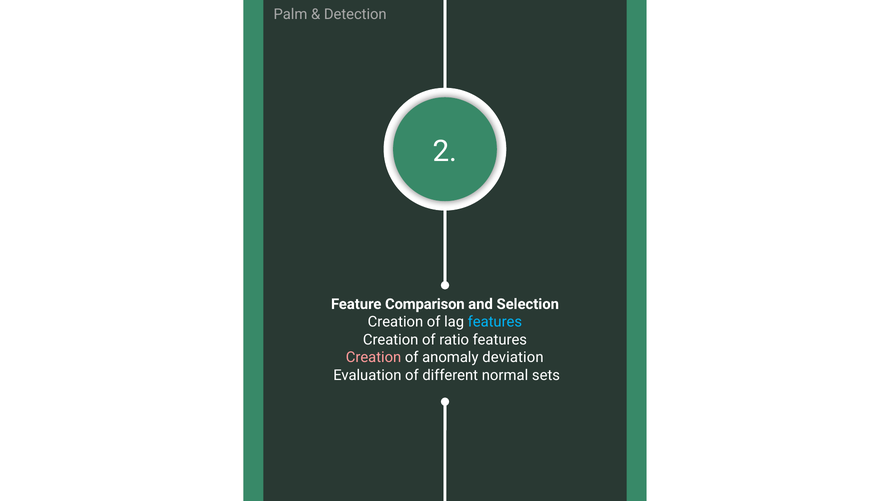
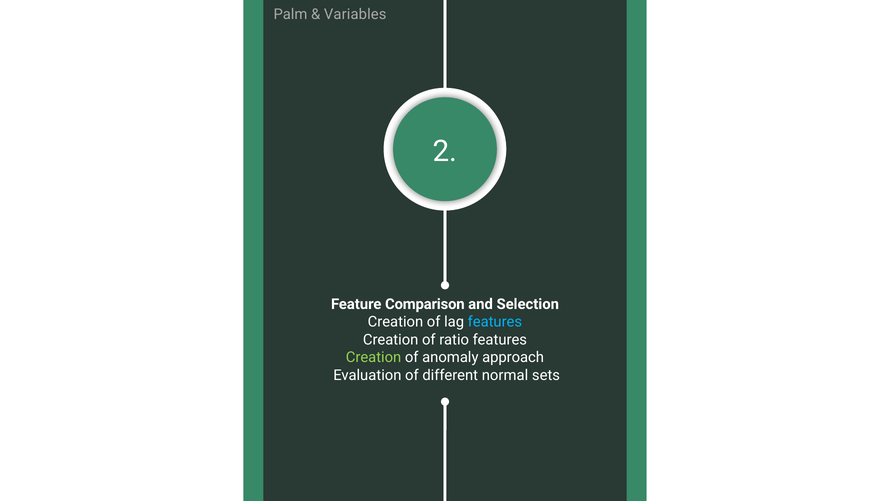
Detection: Detection -> Variables
Creation at (374, 357) colour: pink -> light green
deviation: deviation -> approach
